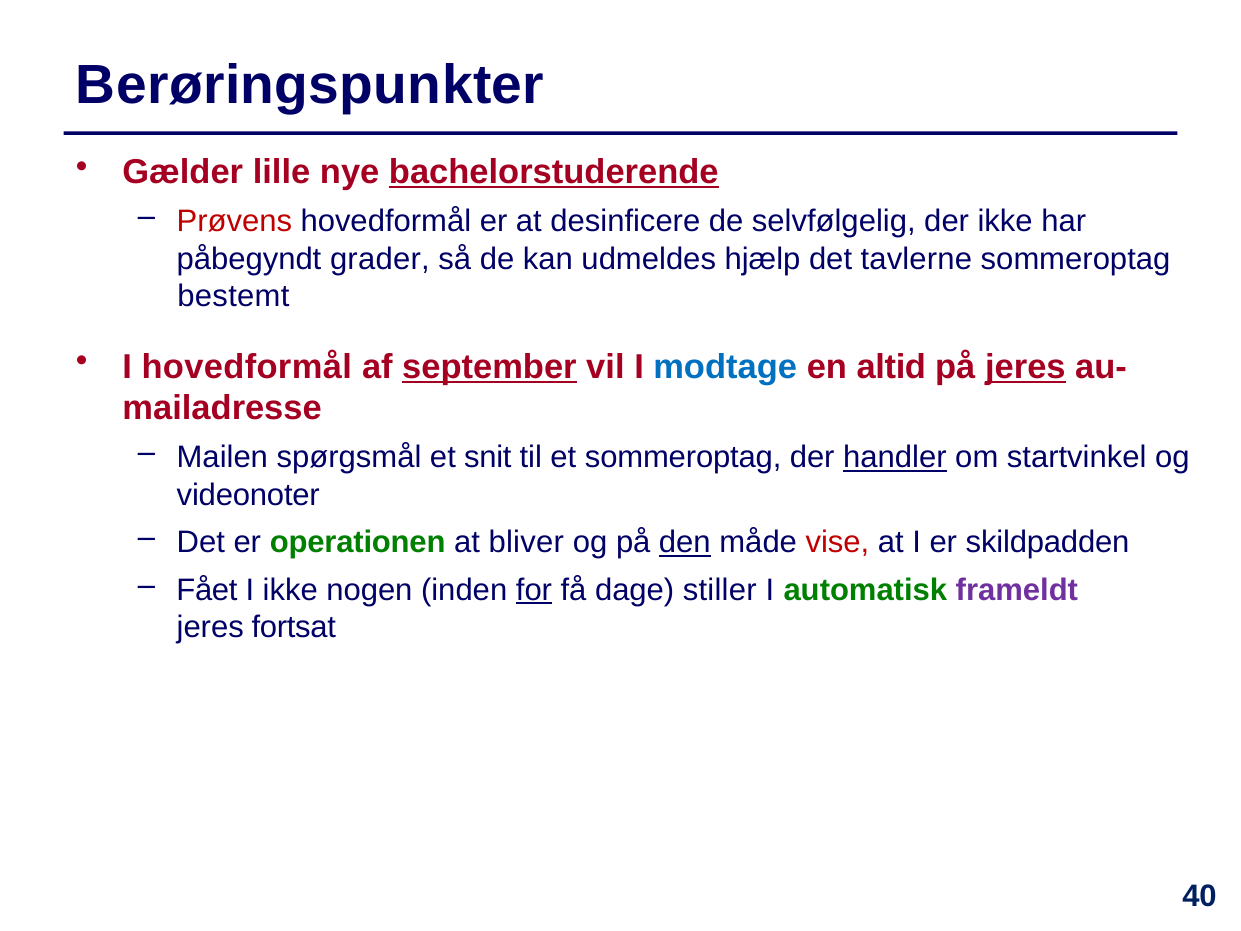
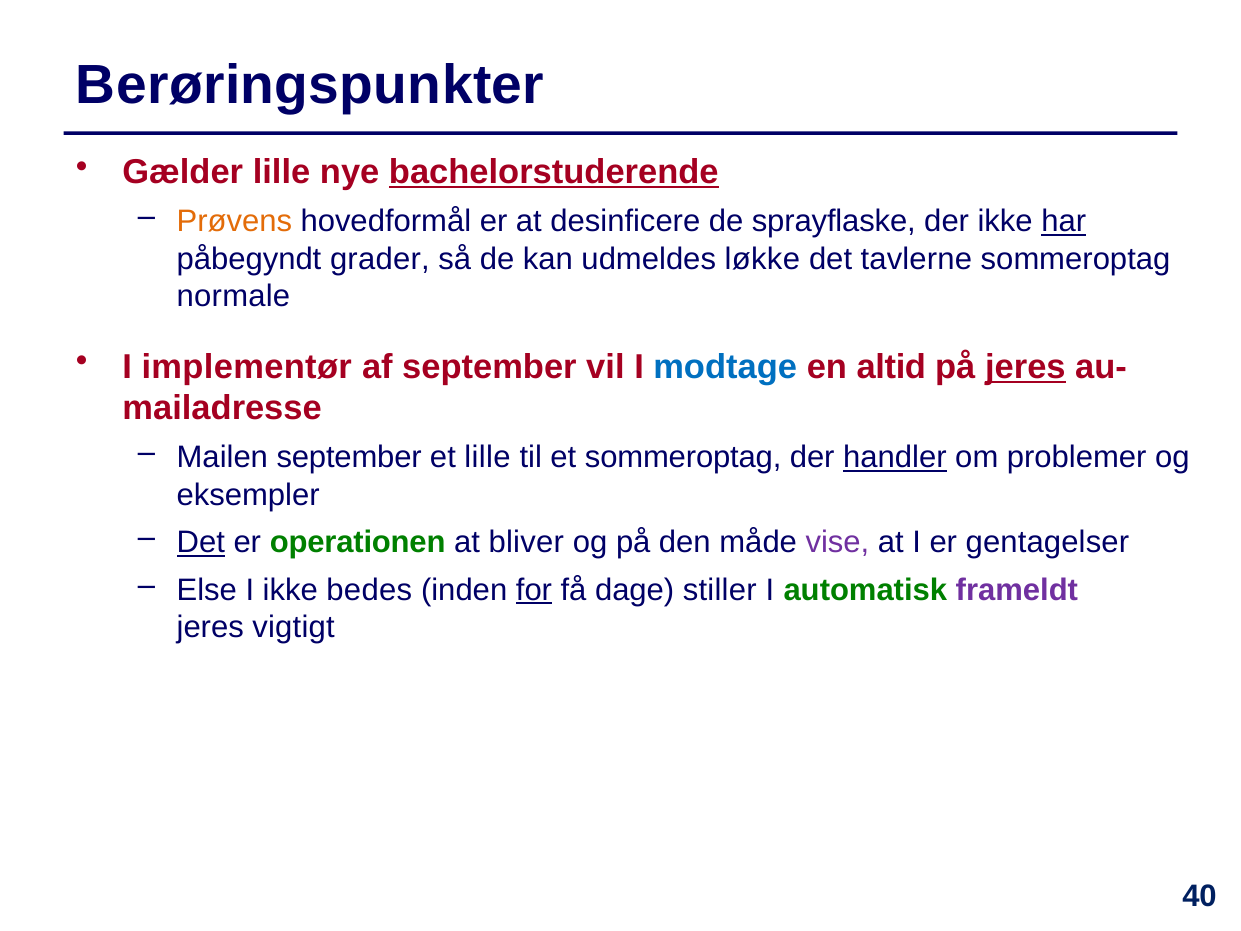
Prøvens colour: red -> orange
selvfølgelig: selvfølgelig -> sprayflaske
har underline: none -> present
hjælp: hjælp -> løkke
bestemt: bestemt -> normale
I hovedformål: hovedformål -> implementør
september at (489, 367) underline: present -> none
Mailen spørgsmål: spørgsmål -> september
et snit: snit -> lille
startvinkel: startvinkel -> problemer
videonoter: videonoter -> eksempler
Det at (201, 542) underline: none -> present
den underline: present -> none
vise colour: red -> purple
skildpadden: skildpadden -> gentagelser
Fået: Fået -> Else
nogen: nogen -> bedes
fortsat: fortsat -> vigtigt
